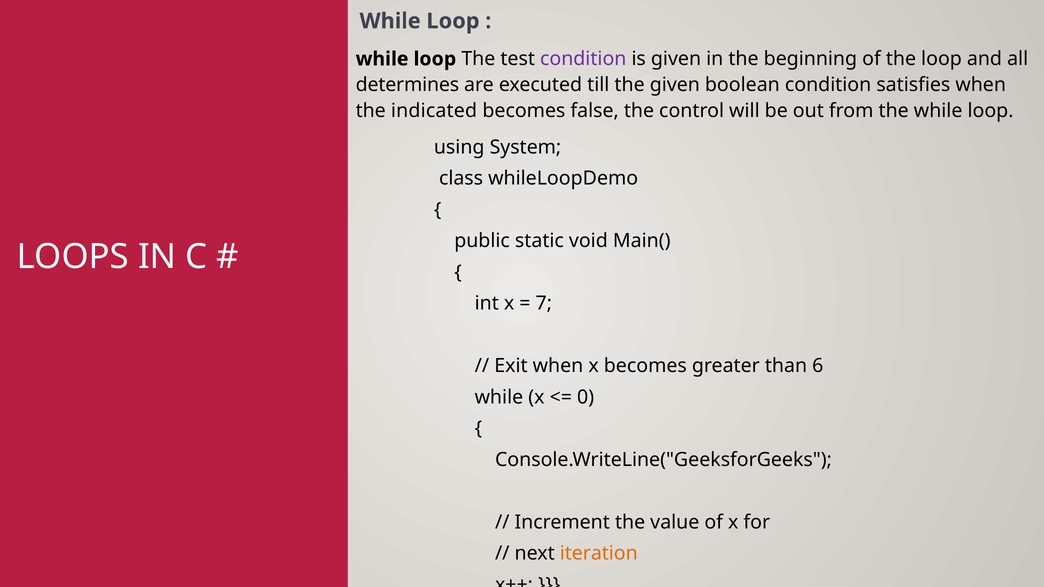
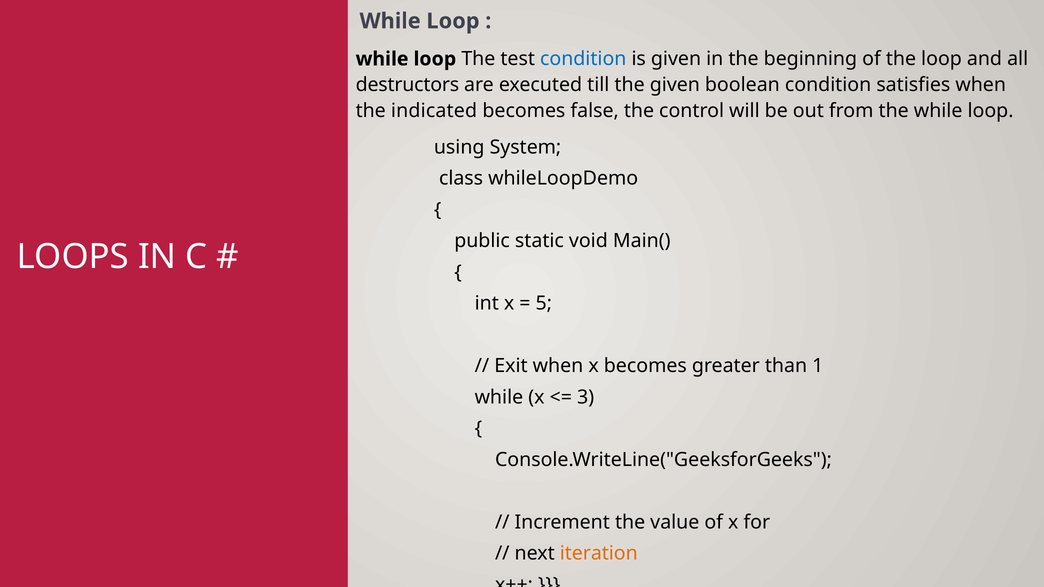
condition at (583, 59) colour: purple -> blue
determines: determines -> destructors
7: 7 -> 5
6: 6 -> 1
0: 0 -> 3
